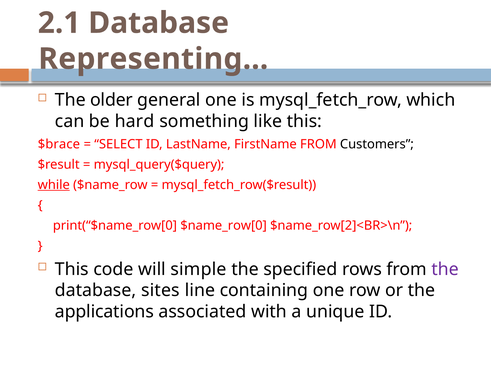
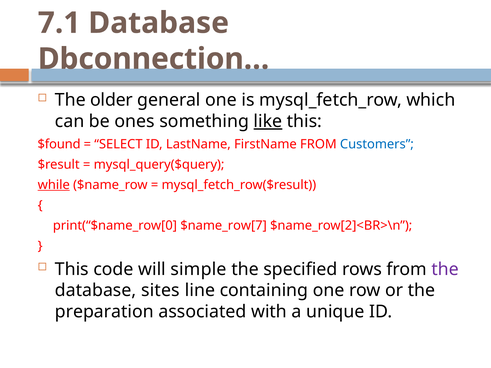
2.1: 2.1 -> 7.1
Representing…: Representing… -> Dbconnection…
hard: hard -> ones
like underline: none -> present
$brace: $brace -> $found
Customers colour: black -> blue
$name_row[0: $name_row[0 -> $name_row[7
applications: applications -> preparation
